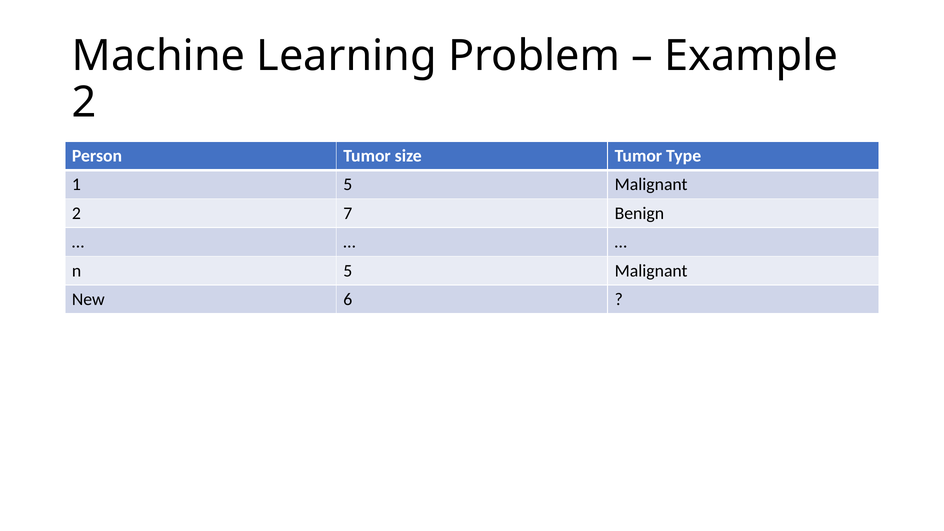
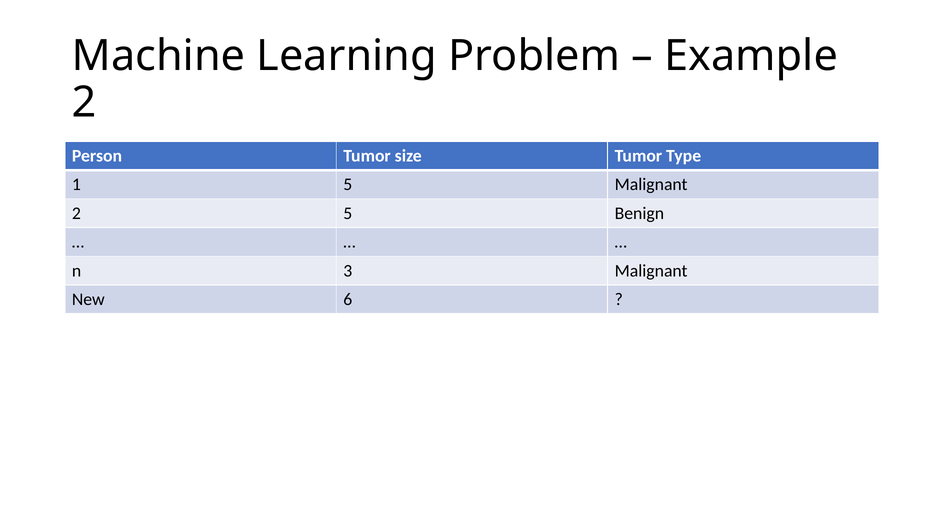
2 7: 7 -> 5
n 5: 5 -> 3
